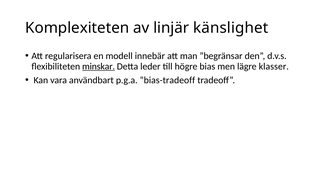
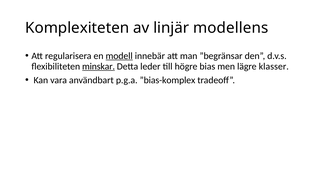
känslighet: känslighet -> modellens
modell underline: none -> present
”bias-tradeoff: ”bias-tradeoff -> ”bias-komplex
